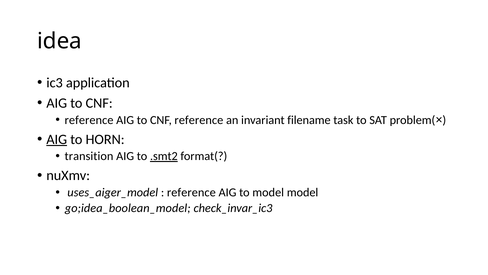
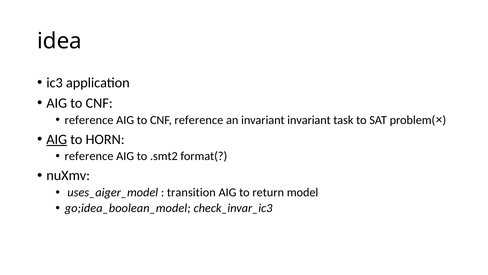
invariant filename: filename -> invariant
transition at (89, 156): transition -> reference
.smt2 underline: present -> none
reference at (191, 192): reference -> transition
to model: model -> return
